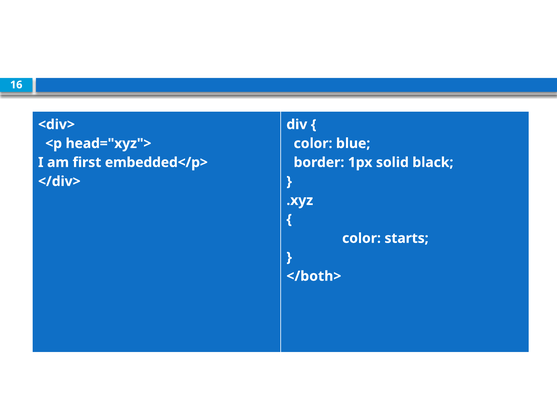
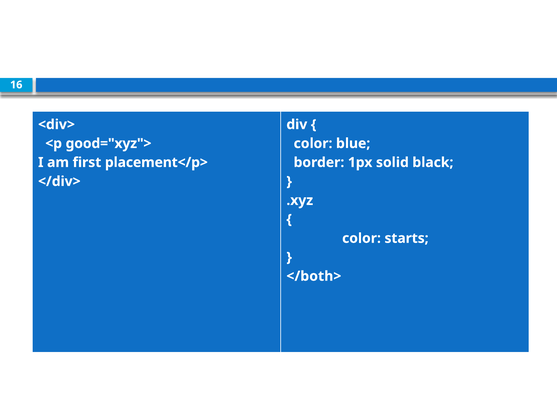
head="xyz">: head="xyz"> -> good="xyz">
embedded</p>: embedded</p> -> placement</p>
